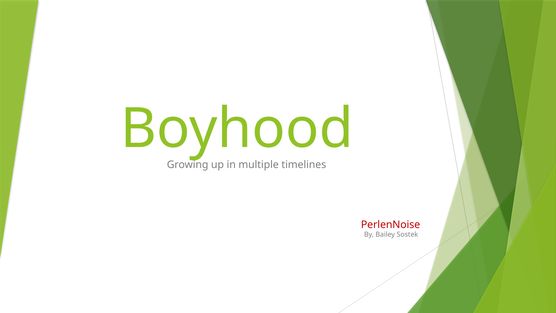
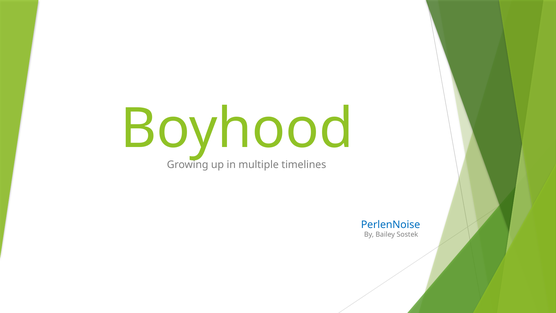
PerlenNoise colour: red -> blue
